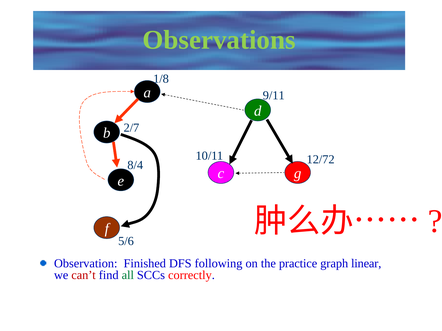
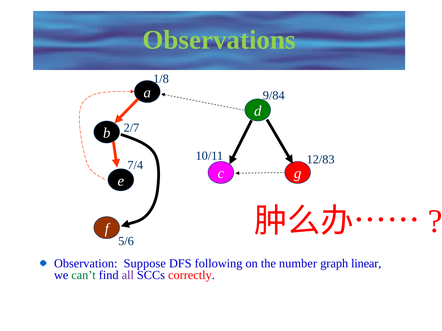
9/11: 9/11 -> 9/84
12/72: 12/72 -> 12/83
8/4: 8/4 -> 7/4
Finished: Finished -> Suppose
practice: practice -> number
can’t colour: red -> green
all colour: green -> purple
